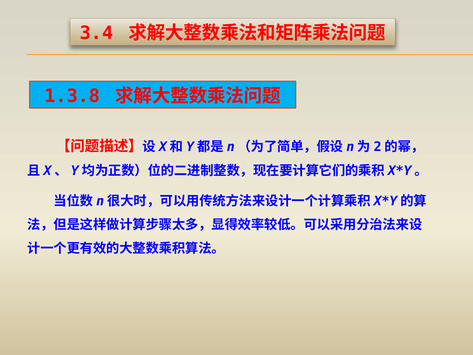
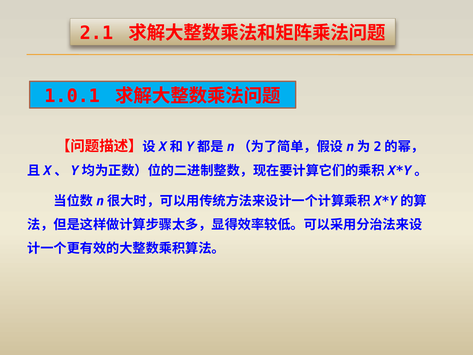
3.4: 3.4 -> 2.1
1.3.8: 1.3.8 -> 1.0.1
